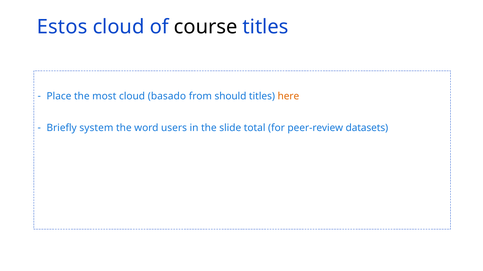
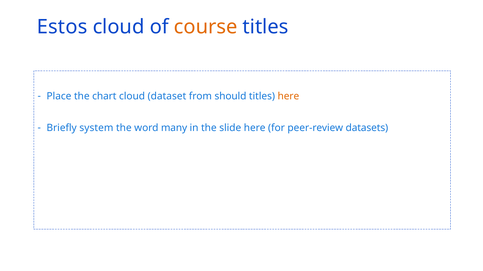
course colour: black -> orange
most: most -> chart
basado: basado -> dataset
users: users -> many
slide total: total -> here
